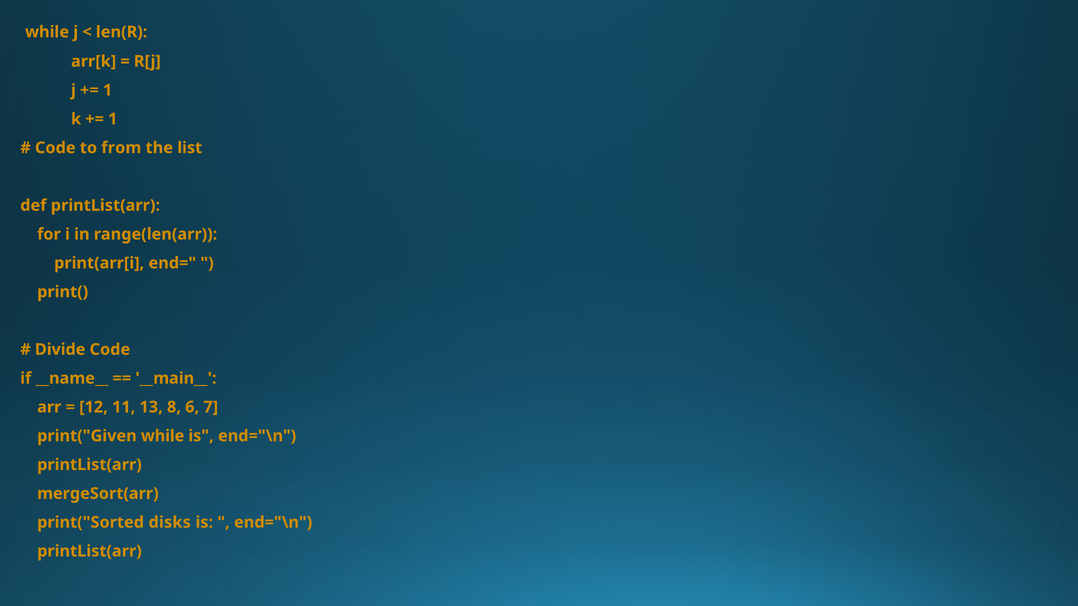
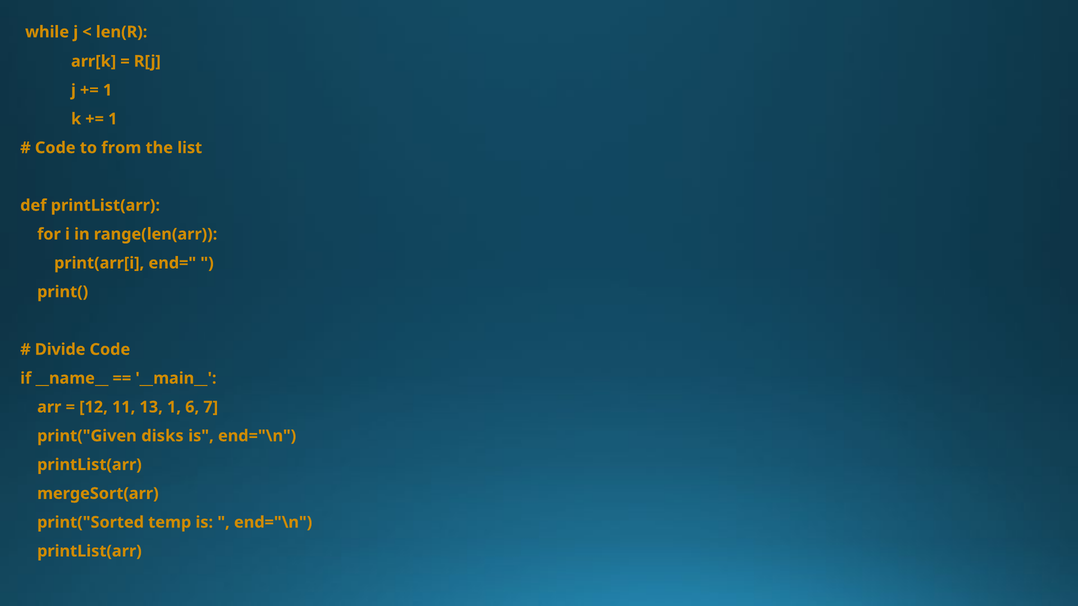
13 8: 8 -> 1
print("Given while: while -> disks
disks: disks -> temp
